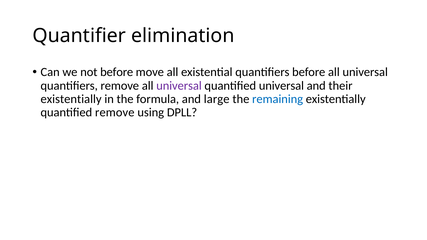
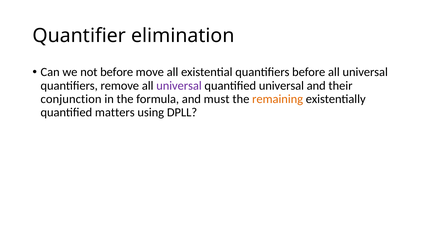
existentially at (71, 99): existentially -> conjunction
large: large -> must
remaining colour: blue -> orange
quantified remove: remove -> matters
